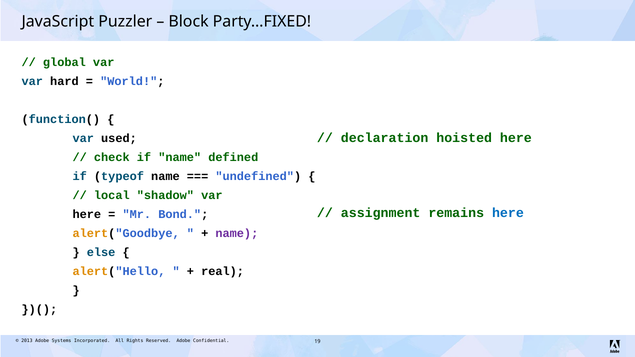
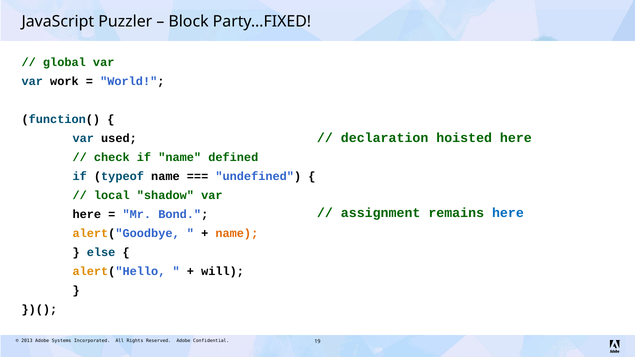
hard: hard -> work
name at (237, 234) colour: purple -> orange
real: real -> will
